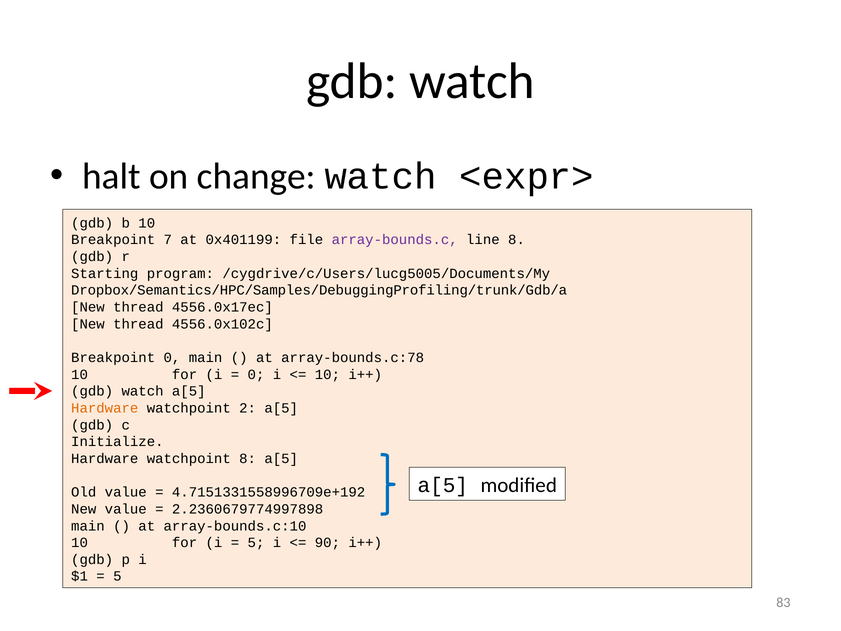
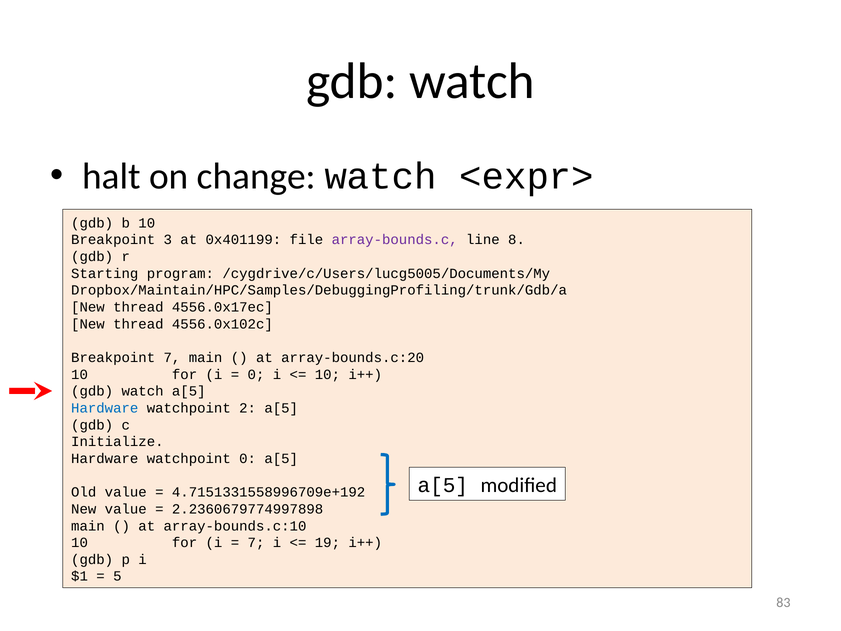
7: 7 -> 3
Dropbox/Semantics/HPC/Samples/DebuggingProfiling/trunk/Gdb/a: Dropbox/Semantics/HPC/Samples/DebuggingProfiling/trunk/Gdb/a -> Dropbox/Maintain/HPC/Samples/DebuggingProfiling/trunk/Gdb/a
Breakpoint 0: 0 -> 7
array-bounds.c:78: array-bounds.c:78 -> array-bounds.c:20
Hardware at (105, 408) colour: orange -> blue
watchpoint 8: 8 -> 0
5 at (256, 542): 5 -> 7
90: 90 -> 19
